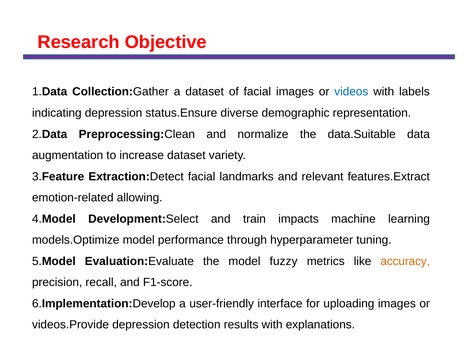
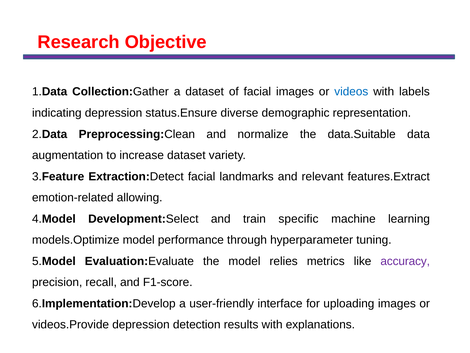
impacts: impacts -> specific
fuzzy: fuzzy -> relies
accuracy colour: orange -> purple
